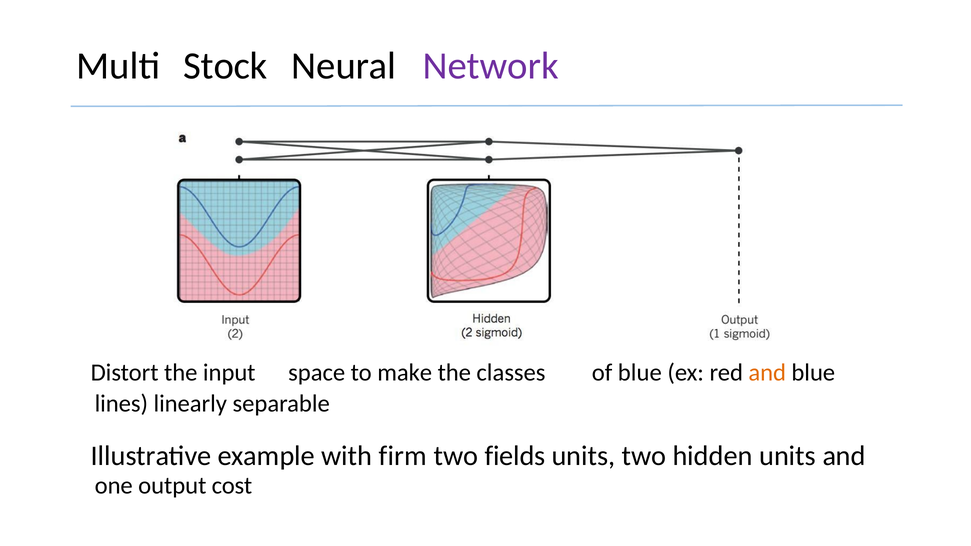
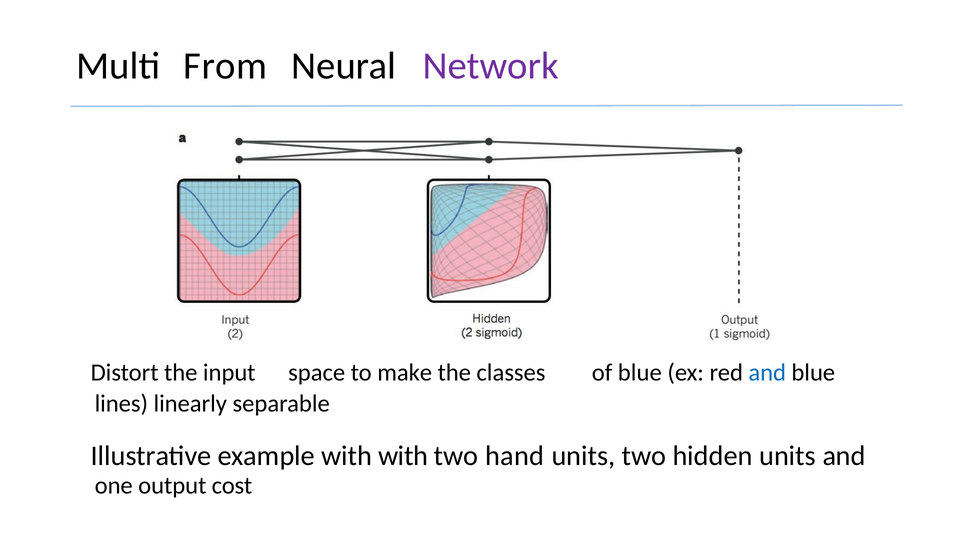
Stock: Stock -> From
and at (767, 373) colour: orange -> blue
with firm: firm -> with
fields: fields -> hand
